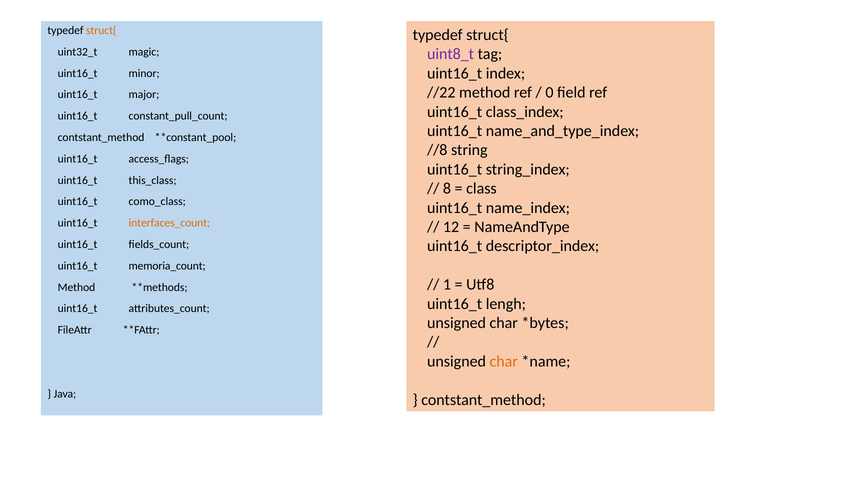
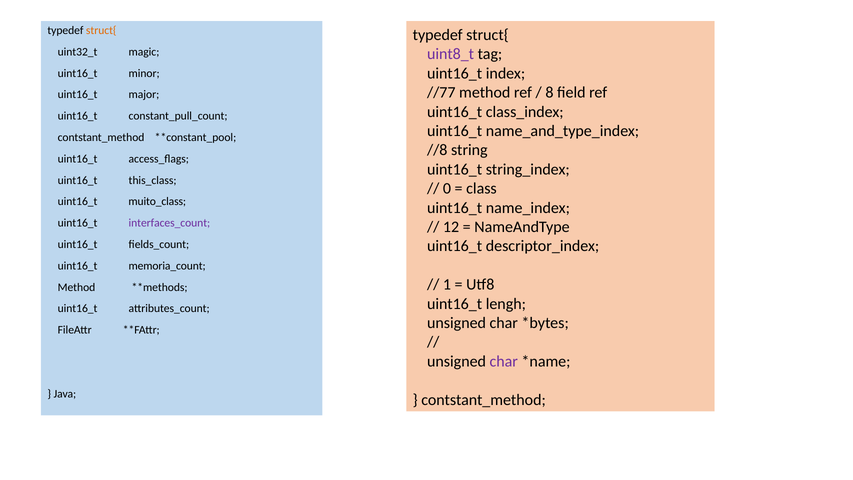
//22: //22 -> //77
0: 0 -> 8
8: 8 -> 0
como_class: como_class -> muito_class
interfaces_count colour: orange -> purple
char at (504, 361) colour: orange -> purple
